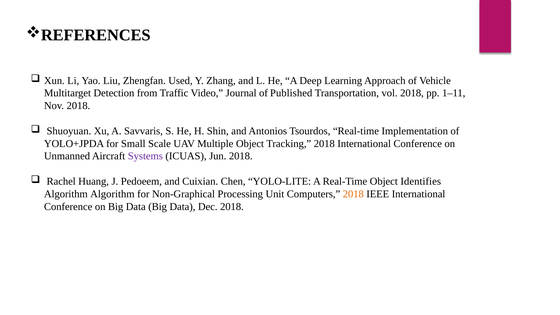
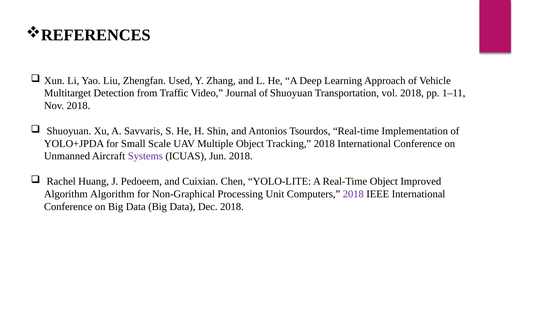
of Published: Published -> Shuoyuan
Identifies: Identifies -> Improved
2018 at (353, 194) colour: orange -> purple
